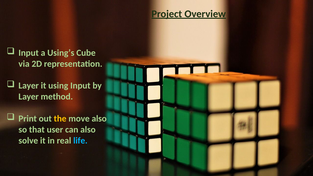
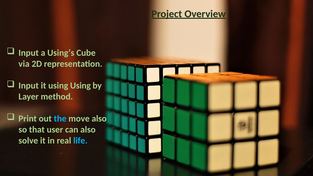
Layer at (29, 86): Layer -> Input
using Input: Input -> Using
the colour: yellow -> light blue
